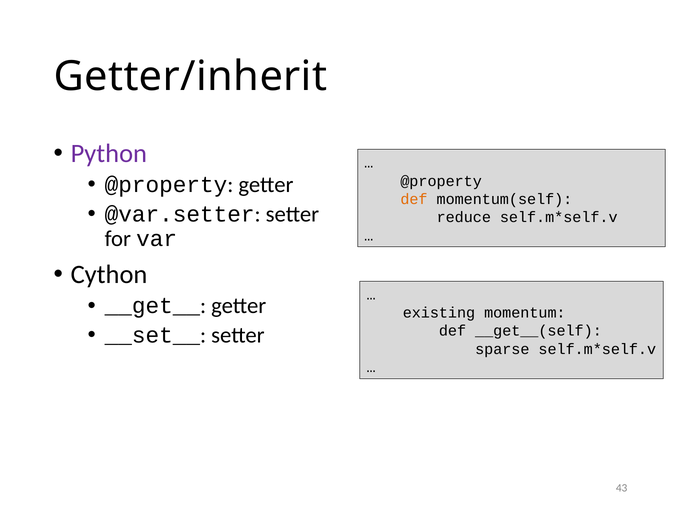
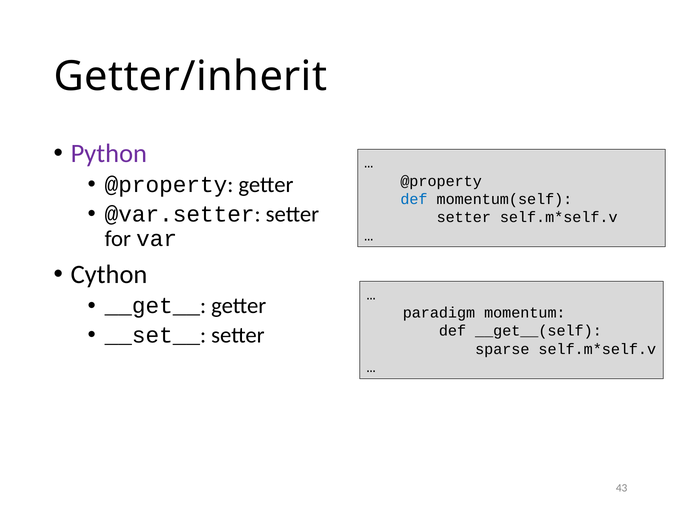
def at (414, 199) colour: orange -> blue
reduce at (464, 217): reduce -> setter
existing: existing -> paradigm
